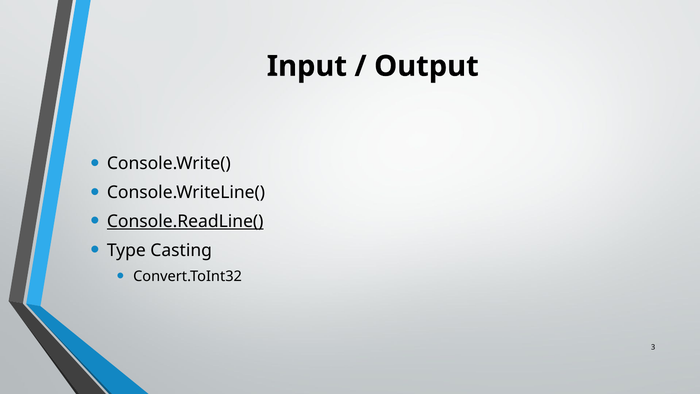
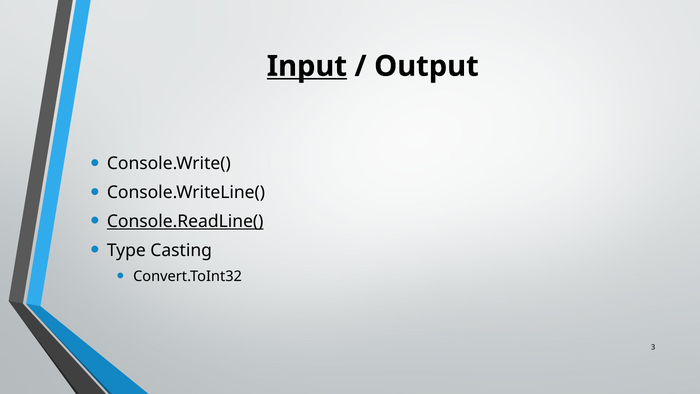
Input underline: none -> present
